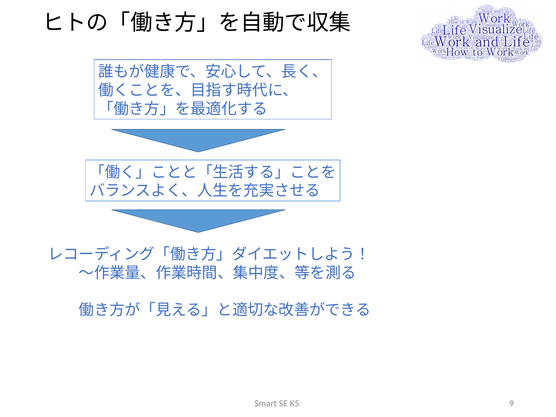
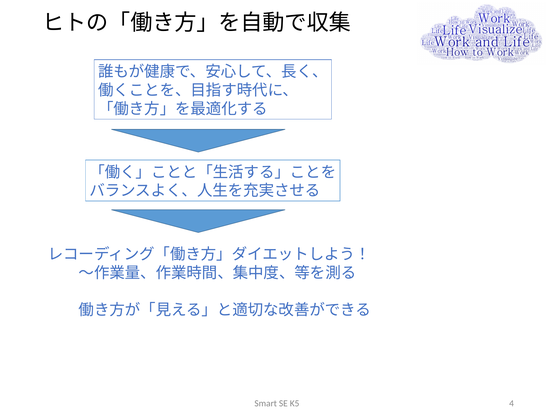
9: 9 -> 4
